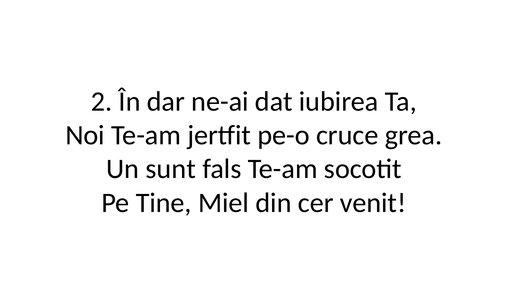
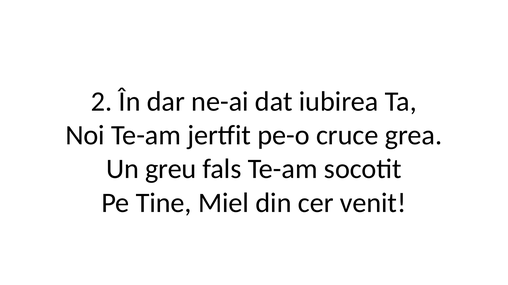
sunt: sunt -> greu
